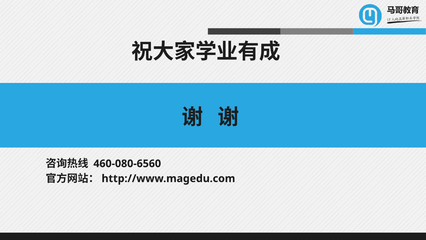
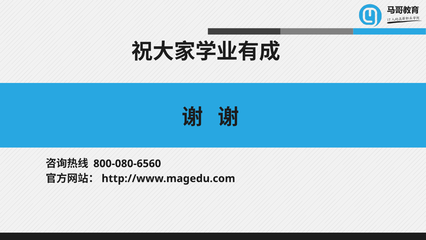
460-080-6560: 460-080-6560 -> 800-080-6560
